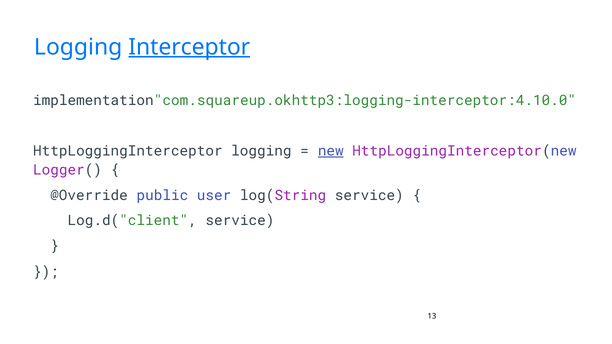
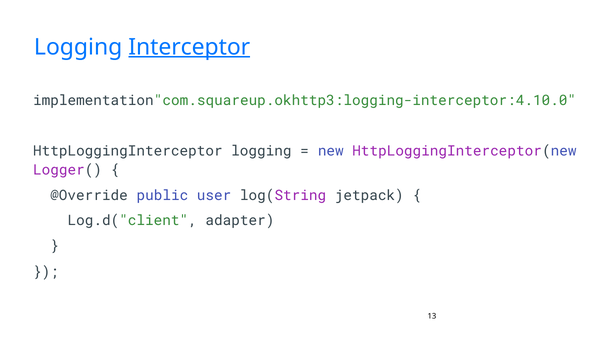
new underline: present -> none
log(String service: service -> jetpack
Log.d("client service: service -> adapter
